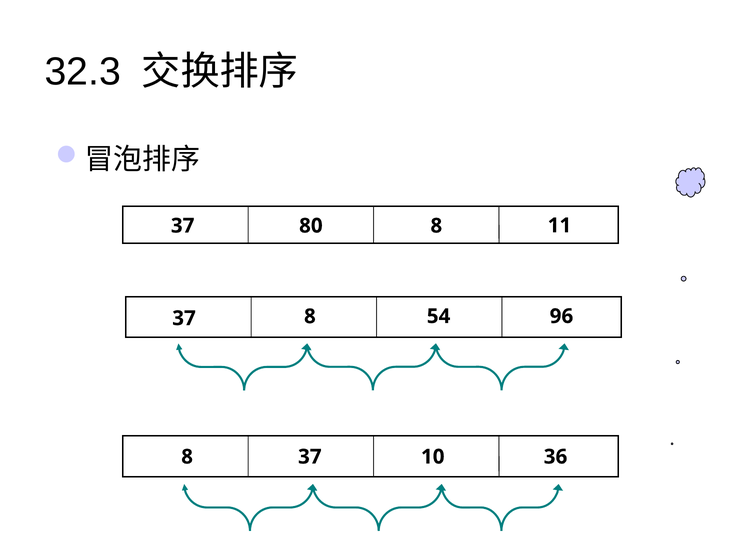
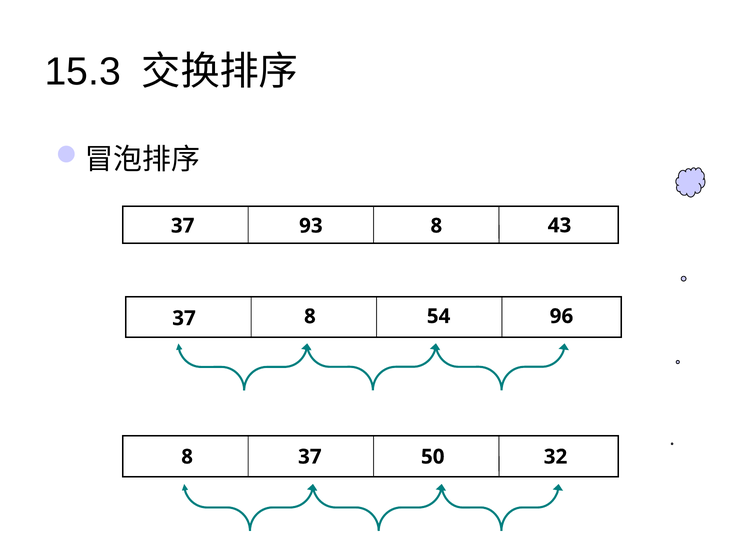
32.3: 32.3 -> 15.3
80: 80 -> 93
11: 11 -> 43
10: 10 -> 50
36: 36 -> 32
